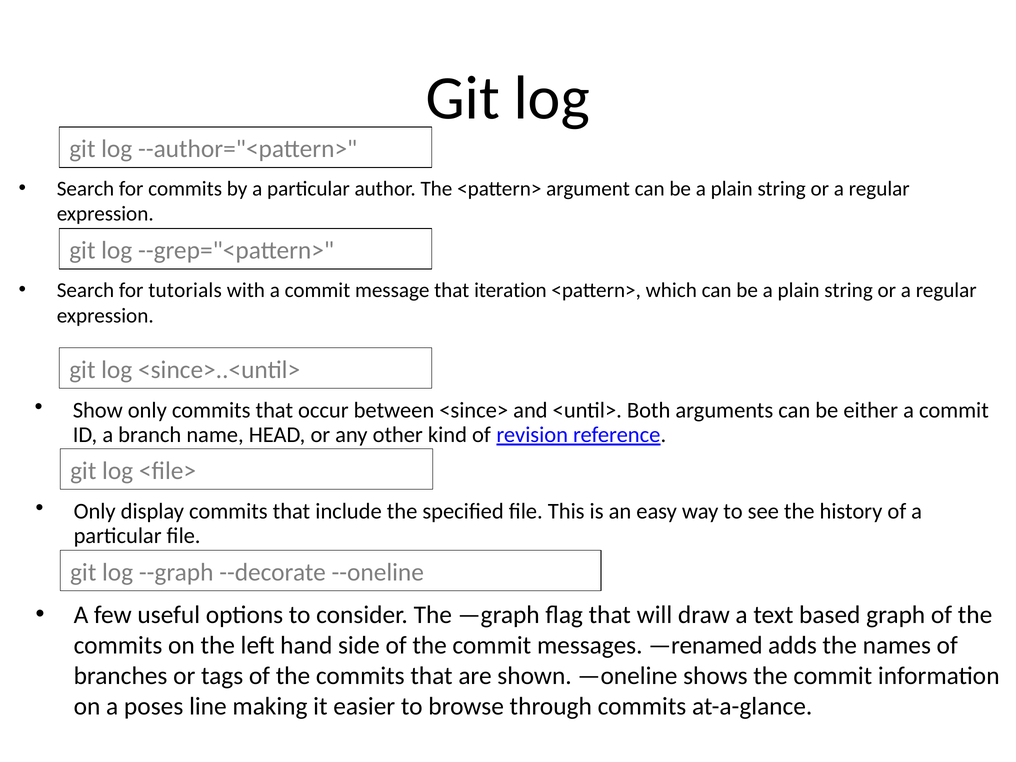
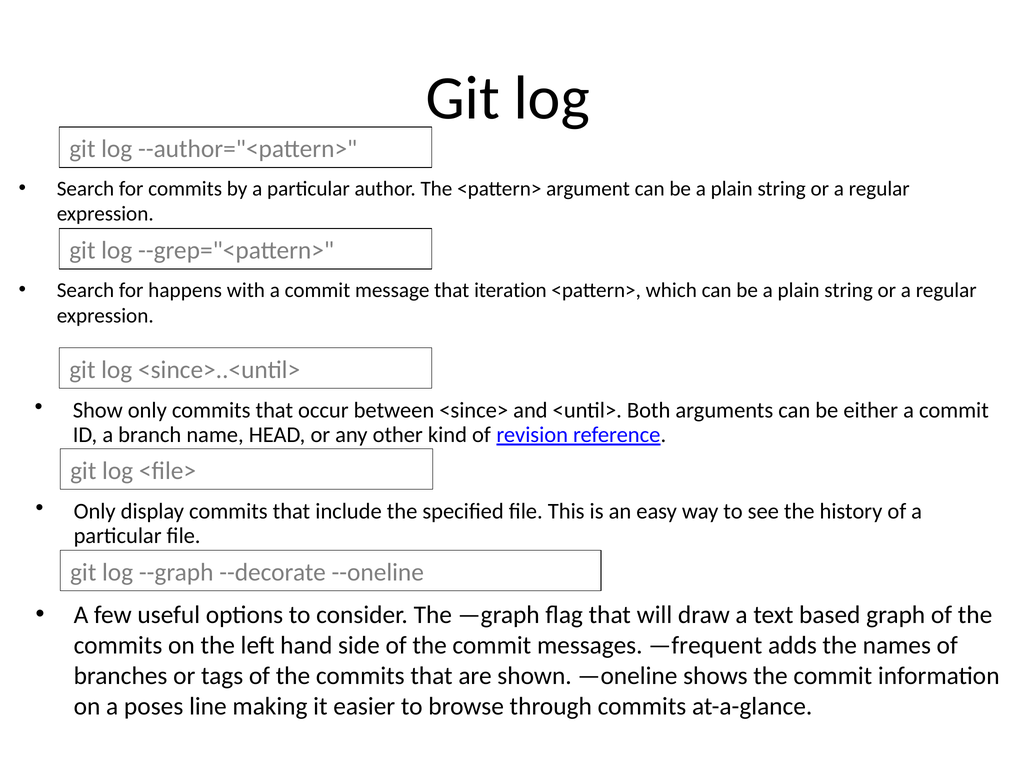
tutorials: tutorials -> happens
—renamed: —renamed -> —frequent
